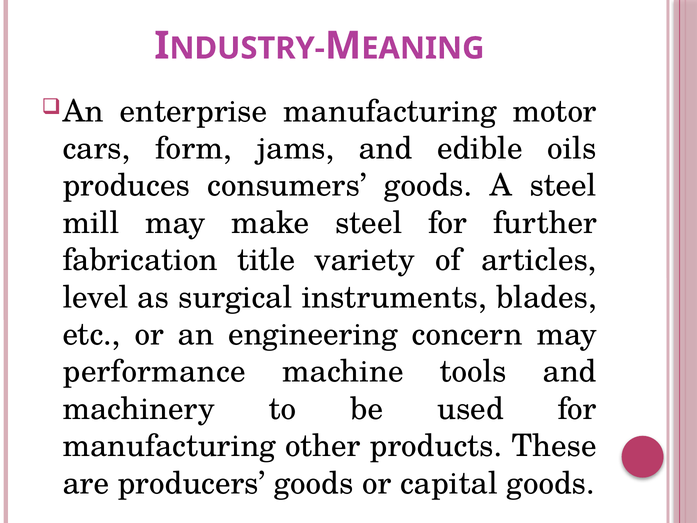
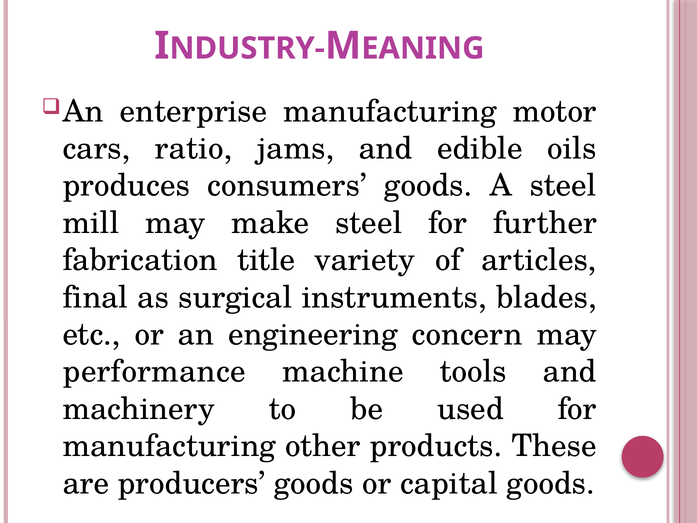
form: form -> ratio
level: level -> final
